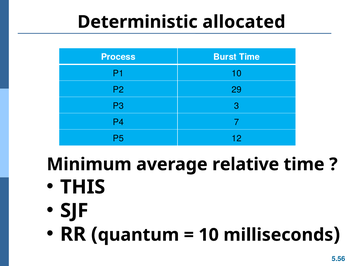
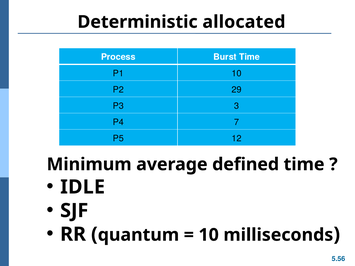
relative: relative -> defined
THIS: THIS -> IDLE
